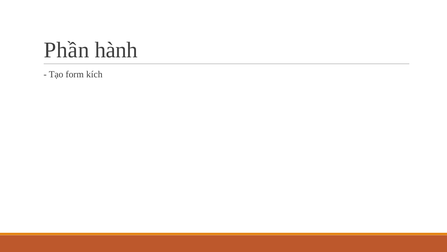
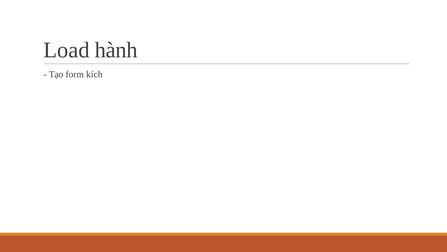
Phần: Phần -> Load
